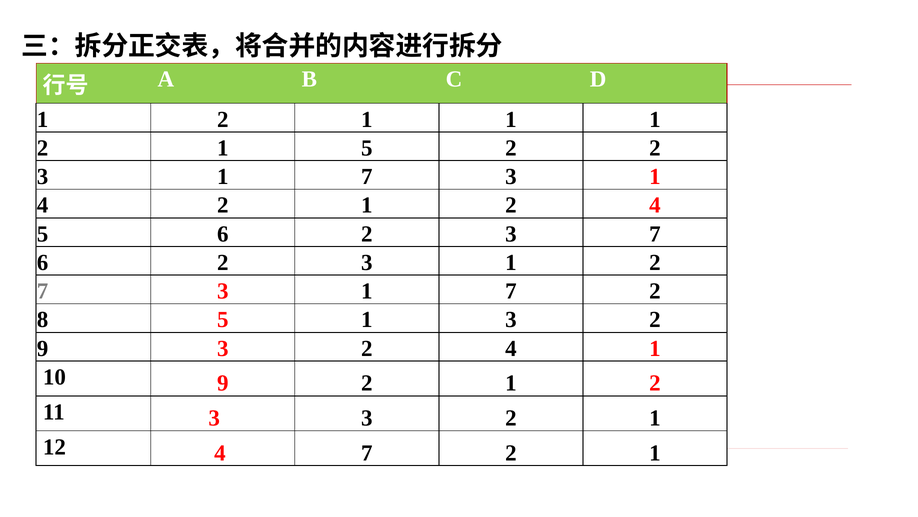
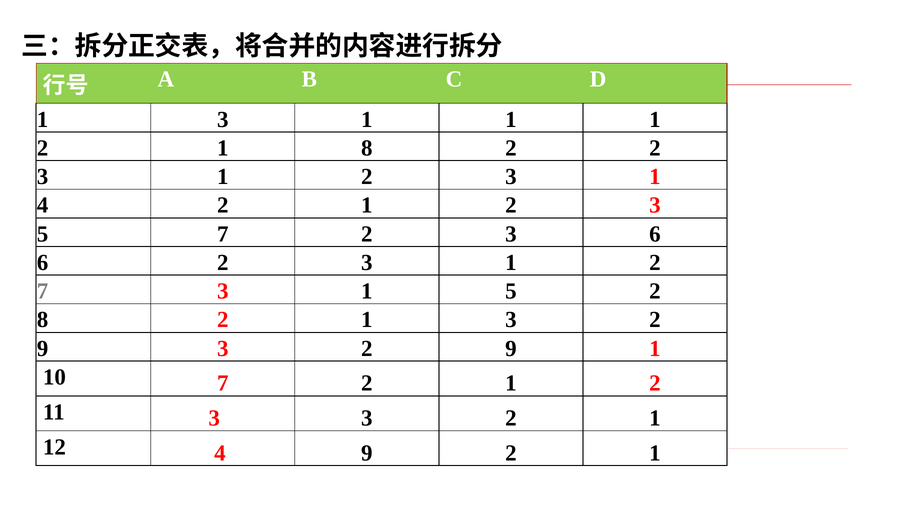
2 at (223, 119): 2 -> 3
1 5: 5 -> 8
7 at (367, 176): 7 -> 2
2 1 2 4: 4 -> 3
5 6: 6 -> 7
3 7: 7 -> 6
7 3 1 7: 7 -> 5
5 at (223, 319): 5 -> 2
9 3 2 4: 4 -> 9
10 9: 9 -> 7
4 7: 7 -> 9
